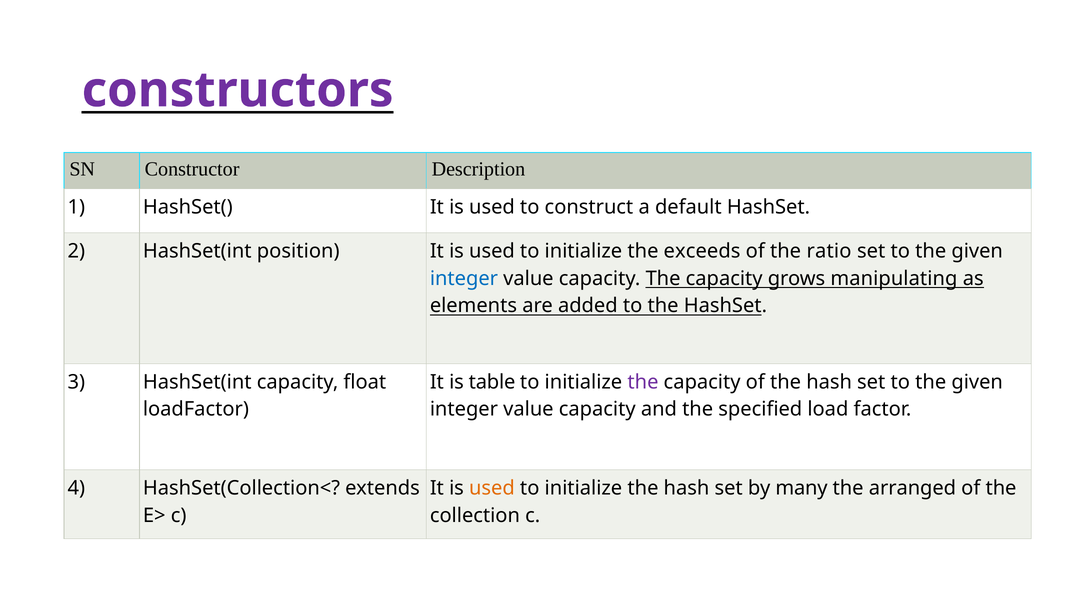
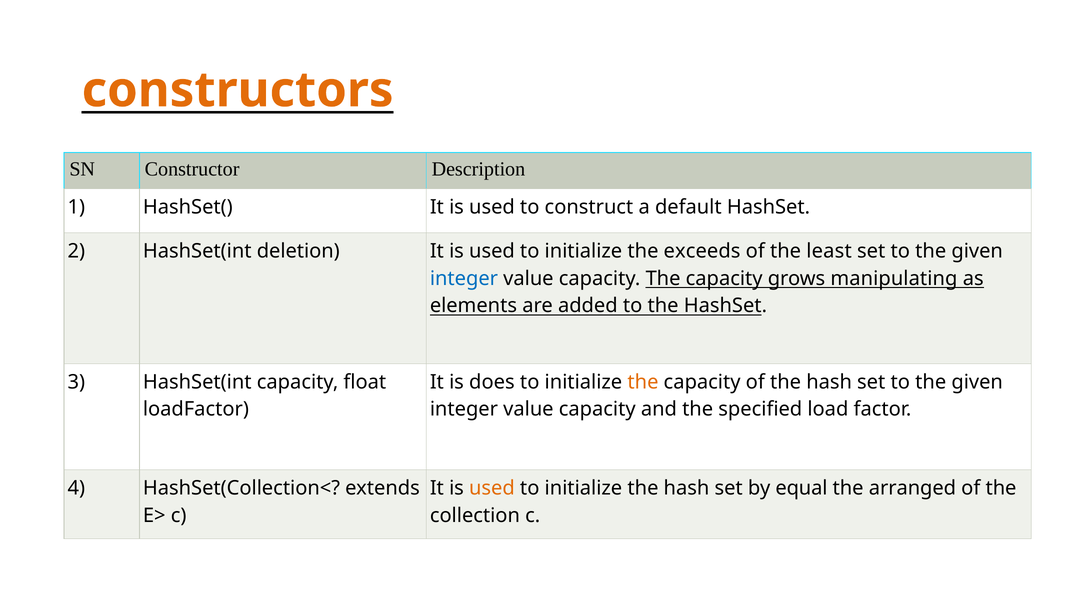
constructors colour: purple -> orange
position: position -> deletion
ratio: ratio -> least
table: table -> does
the at (643, 382) colour: purple -> orange
many: many -> equal
